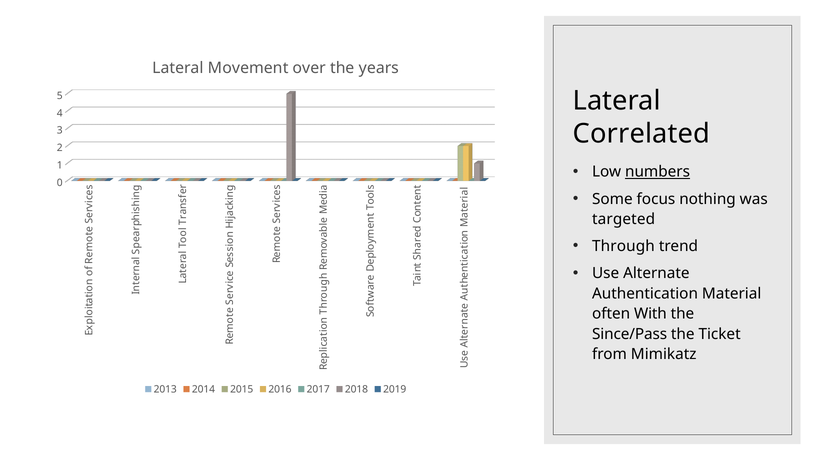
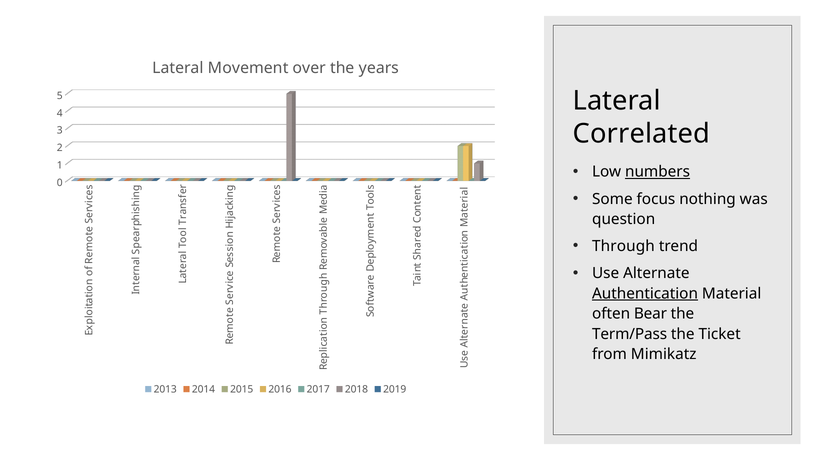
targeted: targeted -> question
Authentication underline: none -> present
With: With -> Bear
Since/Pass: Since/Pass -> Term/Pass
